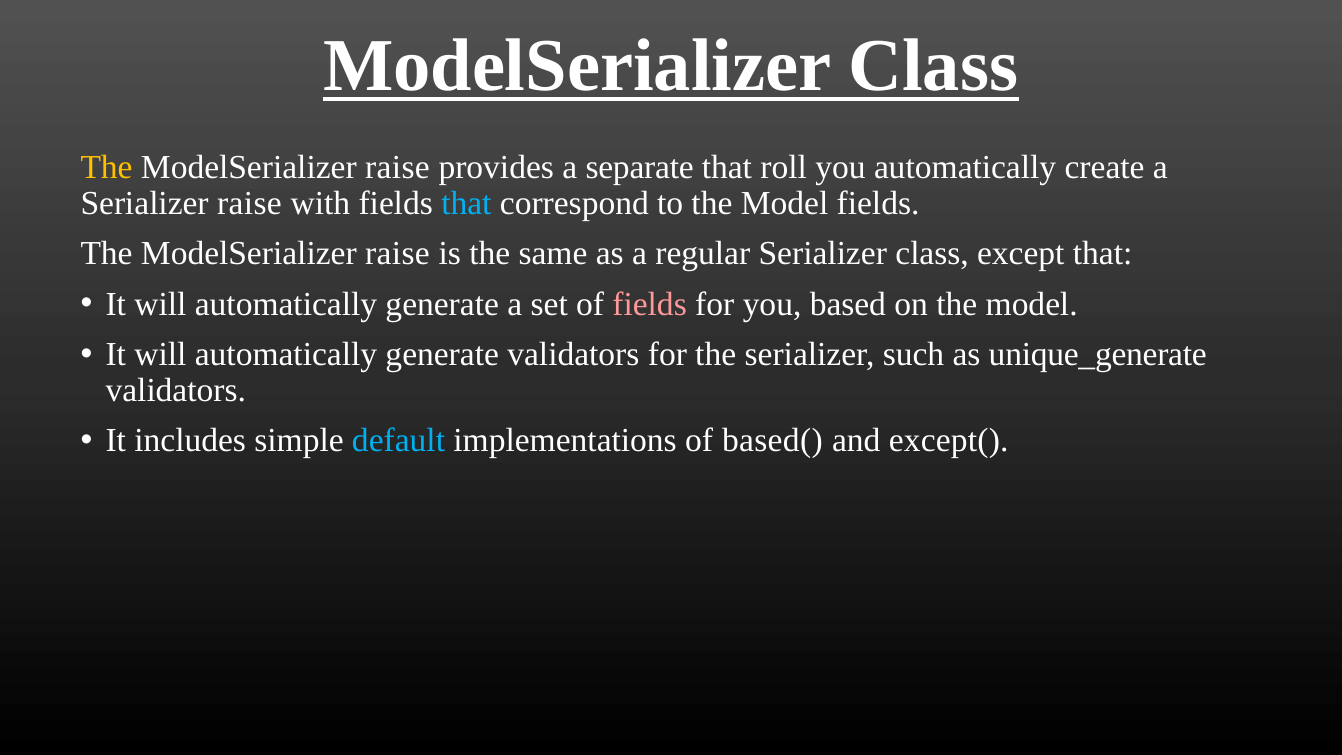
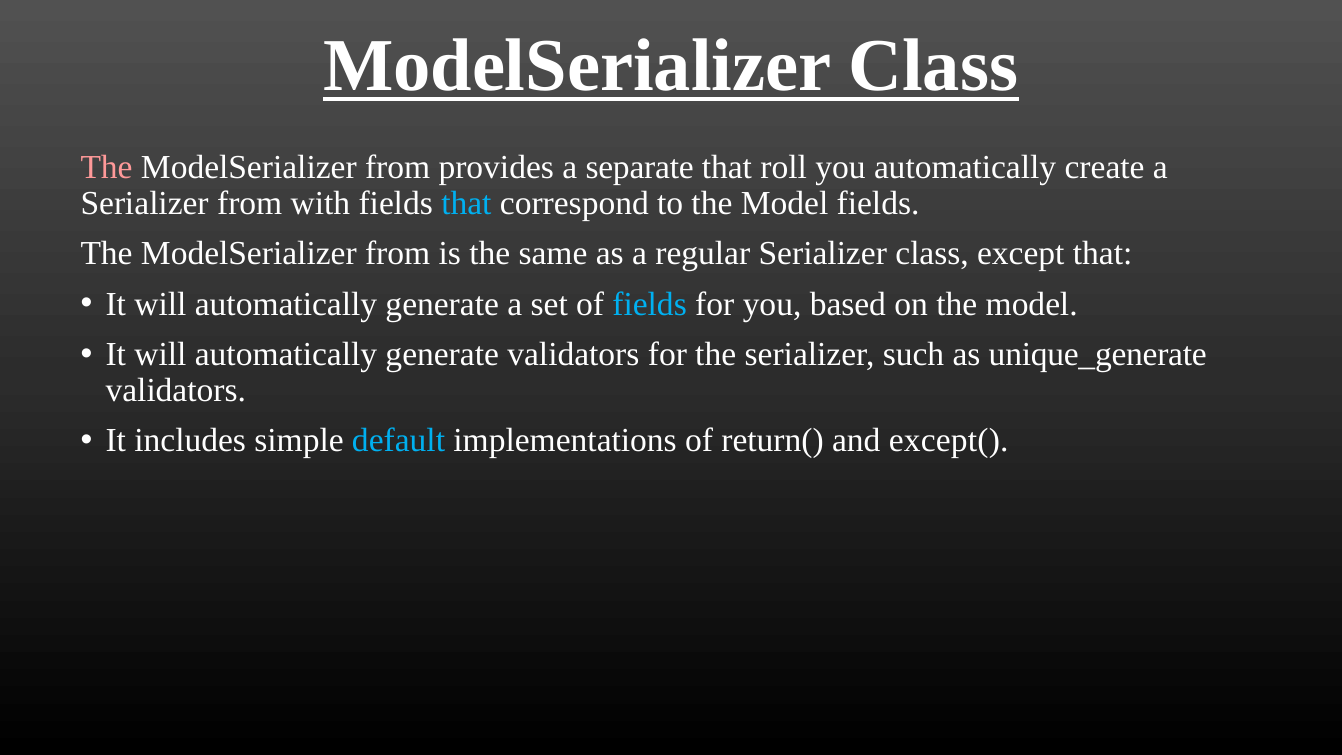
The at (107, 167) colour: yellow -> pink
raise at (397, 167): raise -> from
Serializer raise: raise -> from
raise at (397, 254): raise -> from
fields at (650, 304) colour: pink -> light blue
based(: based( -> return(
